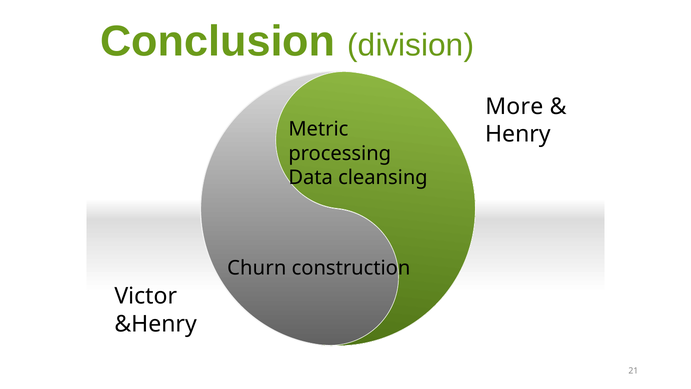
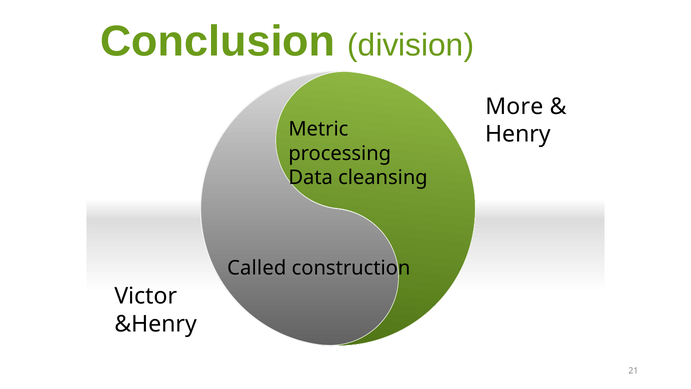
Churn: Churn -> Called
